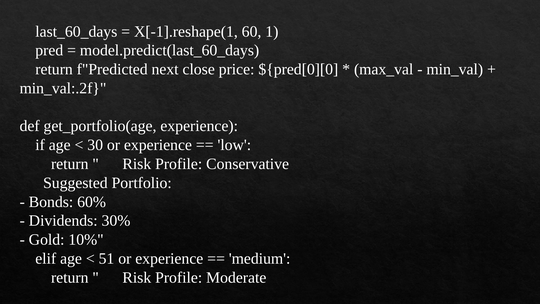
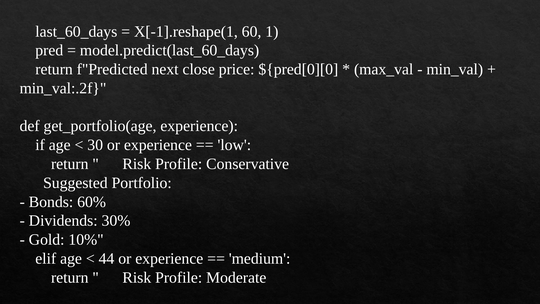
51: 51 -> 44
